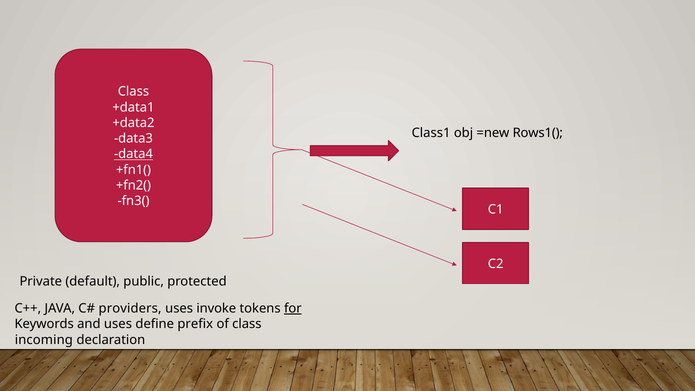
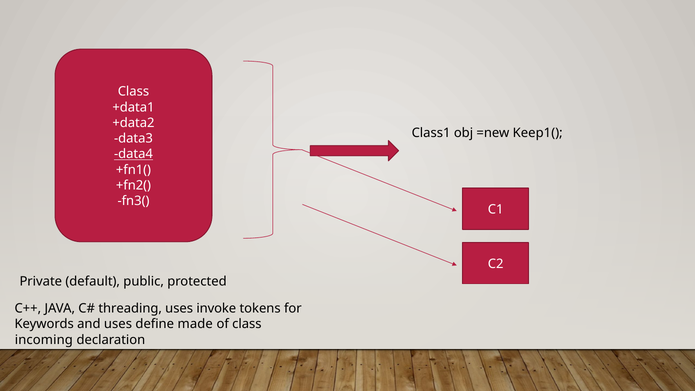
Rows1(: Rows1( -> Keep1(
providers: providers -> threading
for underline: present -> none
prefix: prefix -> made
